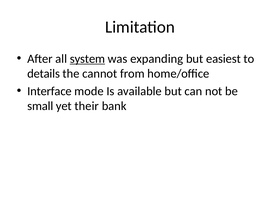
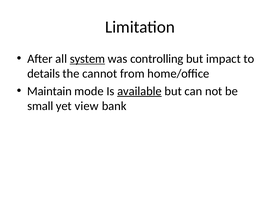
expanding: expanding -> controlling
easiest: easiest -> impact
Interface: Interface -> Maintain
available underline: none -> present
their: their -> view
